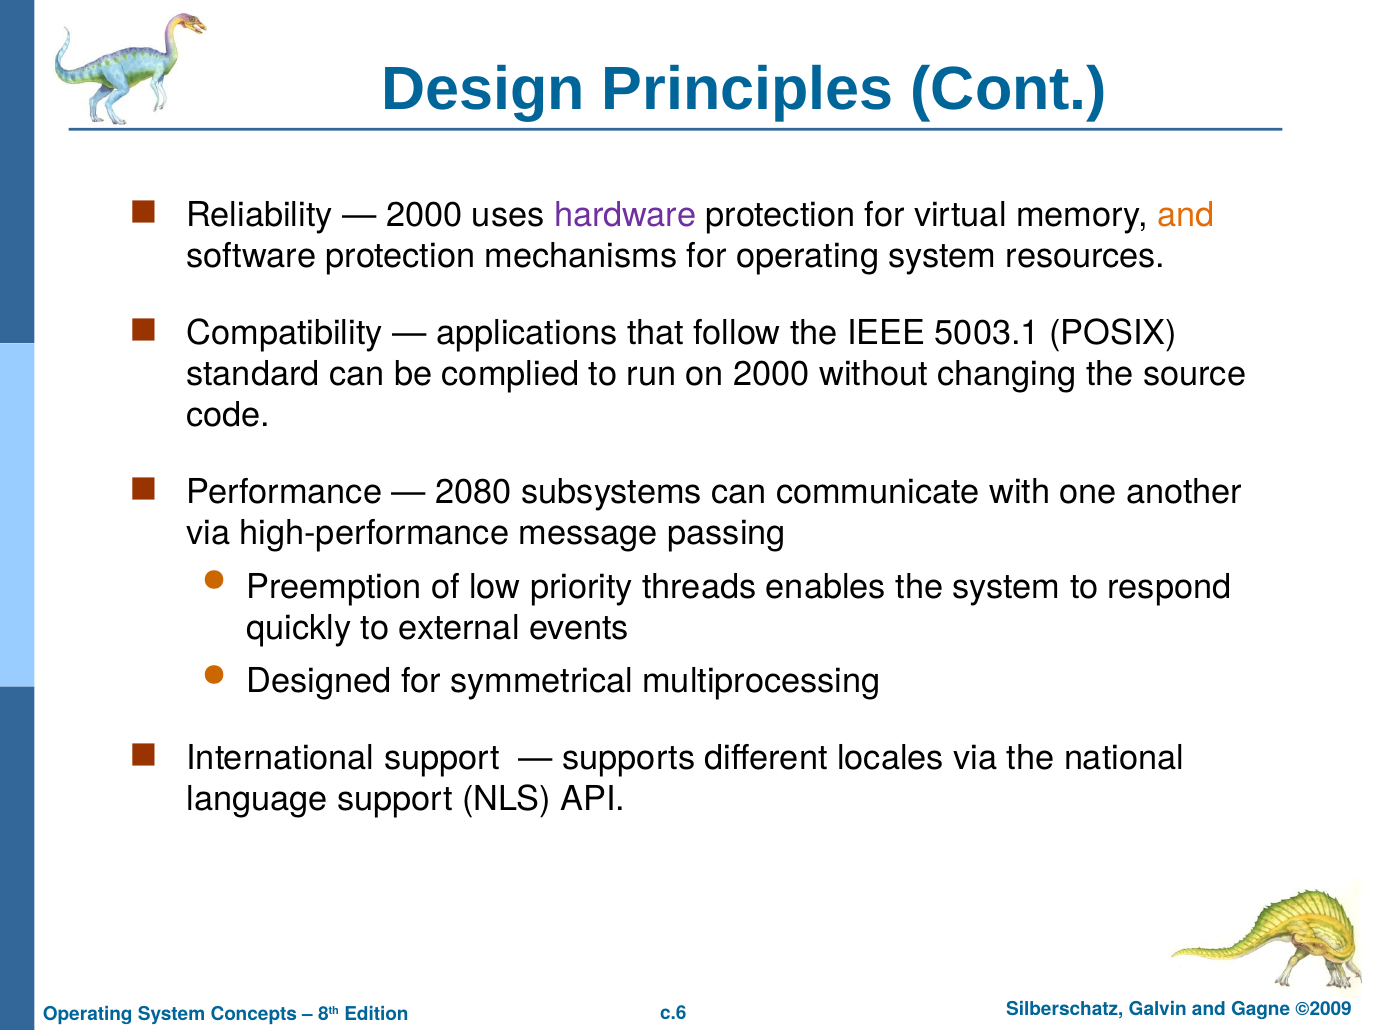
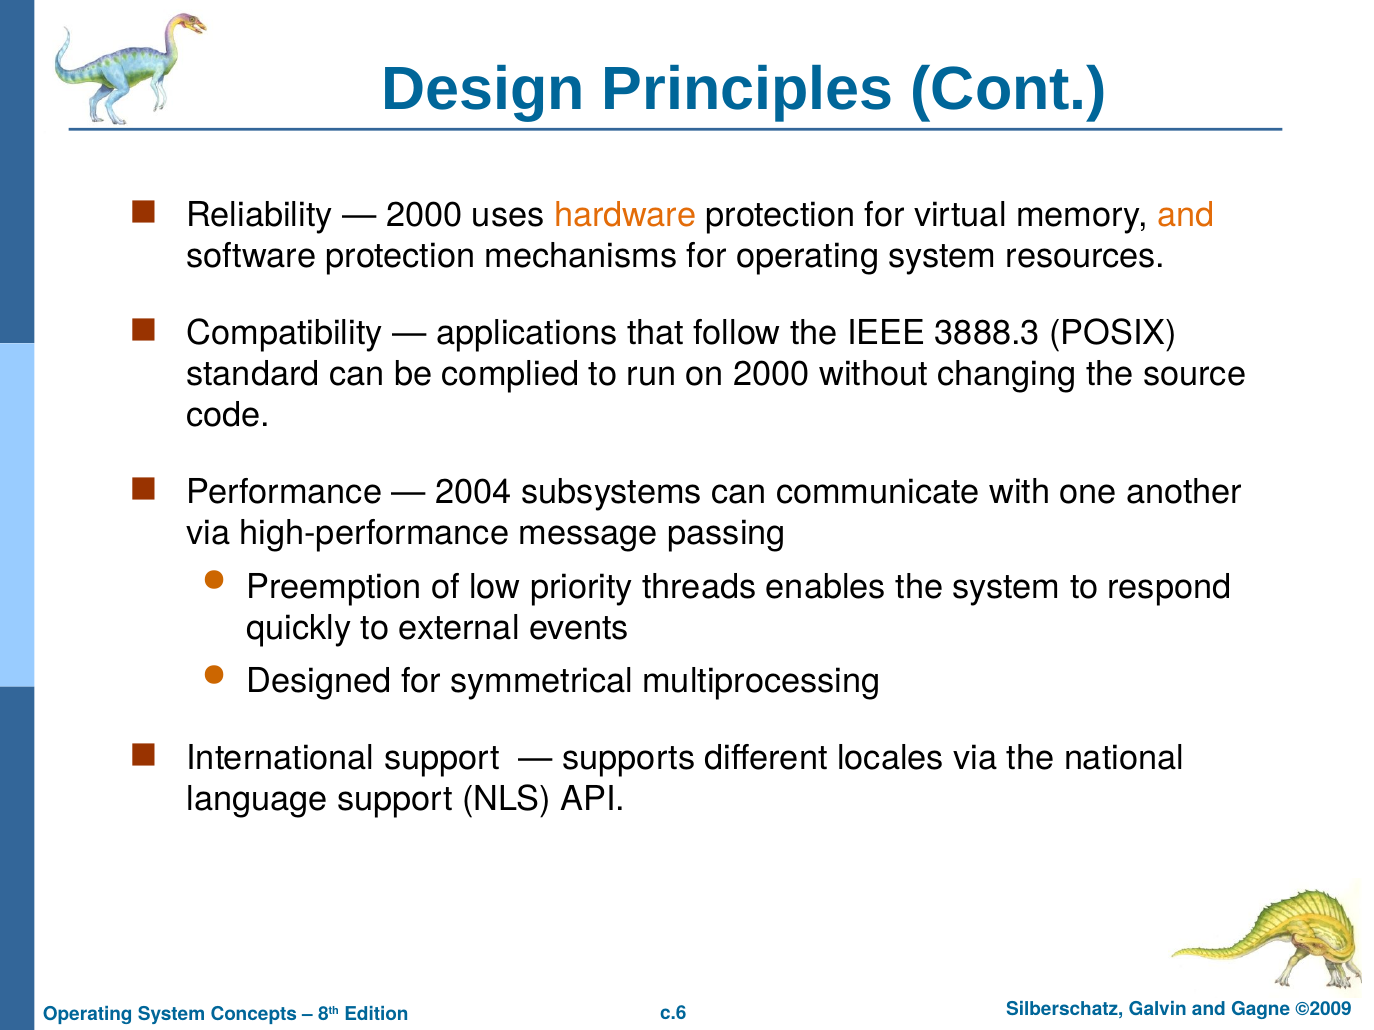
hardware colour: purple -> orange
5003.1: 5003.1 -> 3888.3
2080: 2080 -> 2004
